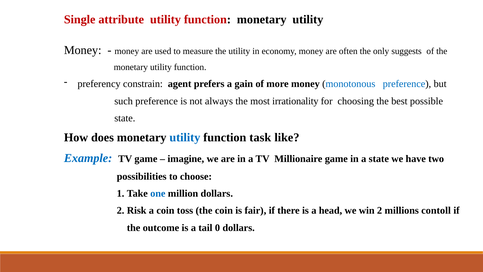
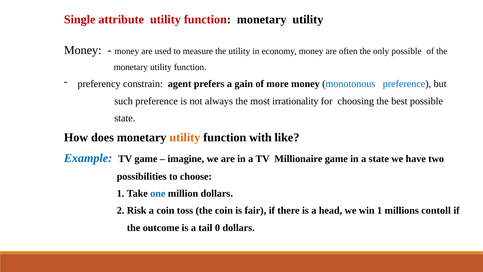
only suggests: suggests -> possible
utility at (185, 137) colour: blue -> orange
task: task -> with
win 2: 2 -> 1
